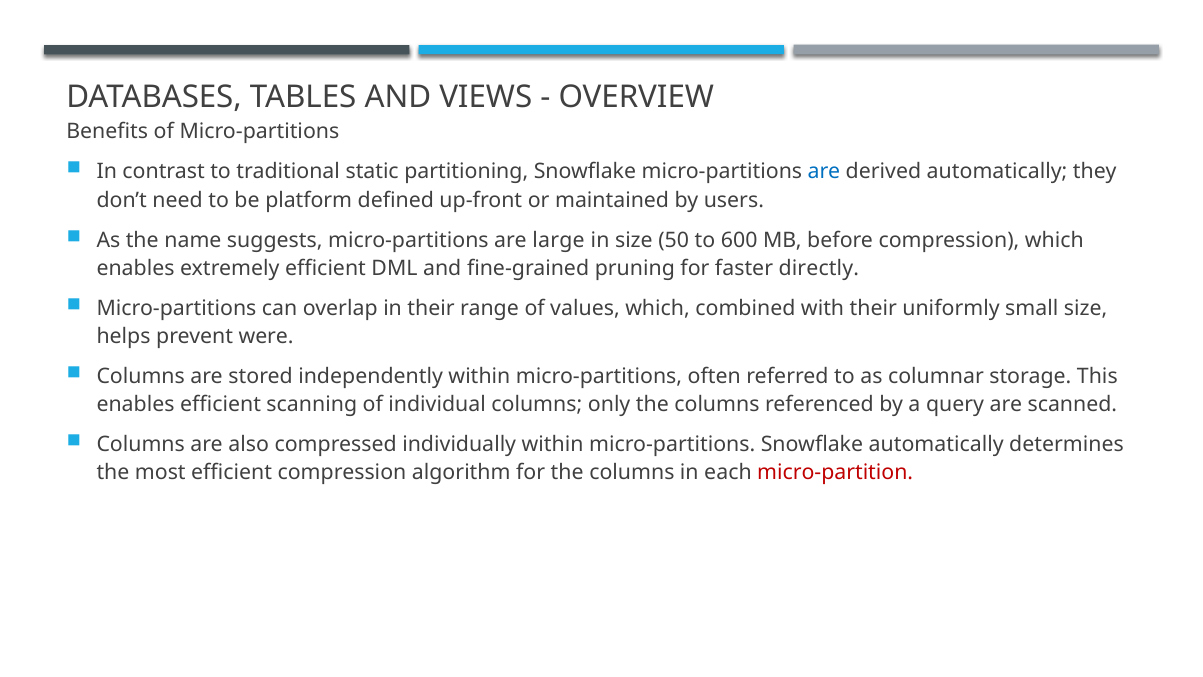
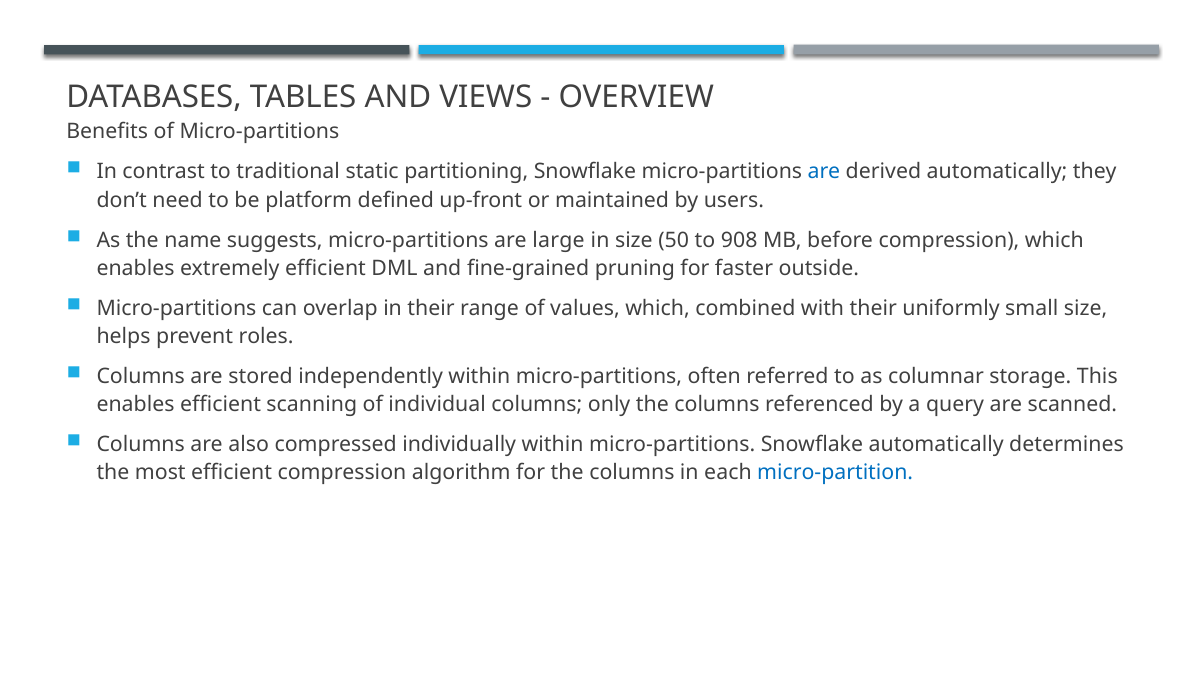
600: 600 -> 908
directly: directly -> outside
were: were -> roles
micro-partition colour: red -> blue
